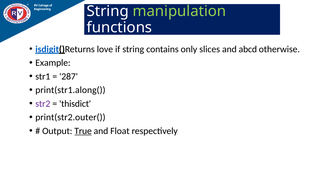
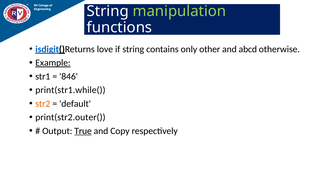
slices: slices -> other
Example underline: none -> present
287: 287 -> 846
print(str1.along(: print(str1.along( -> print(str1.while(
str2 colour: purple -> orange
thisdict: thisdict -> default
Float: Float -> Copy
